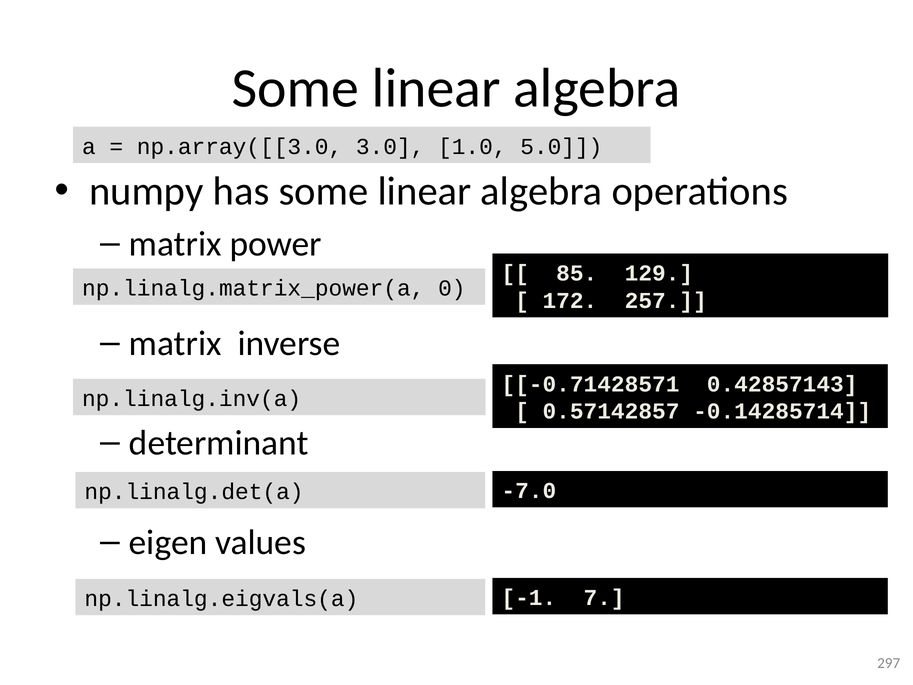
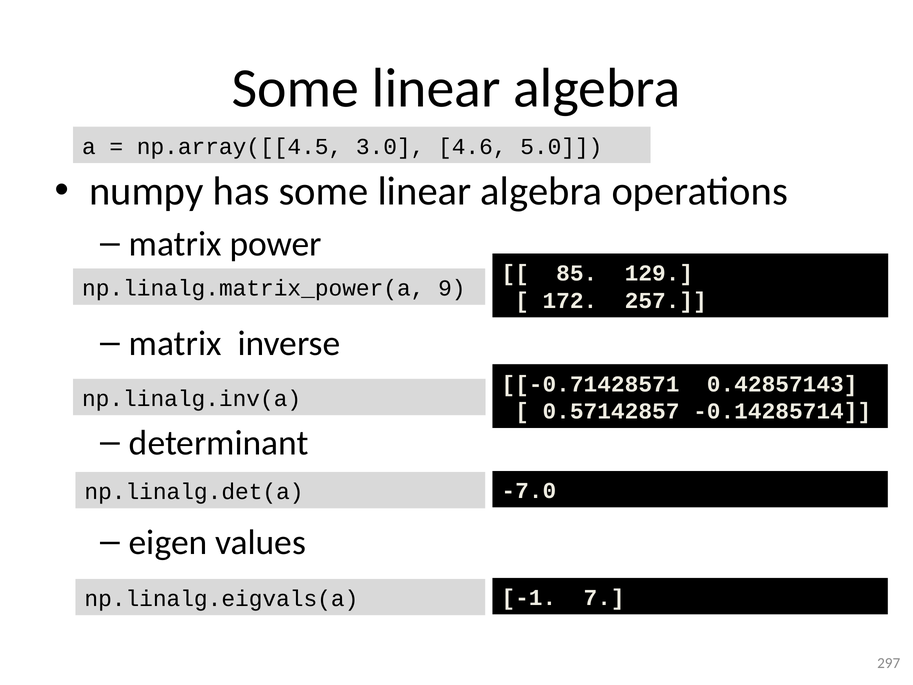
np.array([[3.0: np.array([[3.0 -> np.array([[4.5
1.0: 1.0 -> 4.6
0: 0 -> 9
